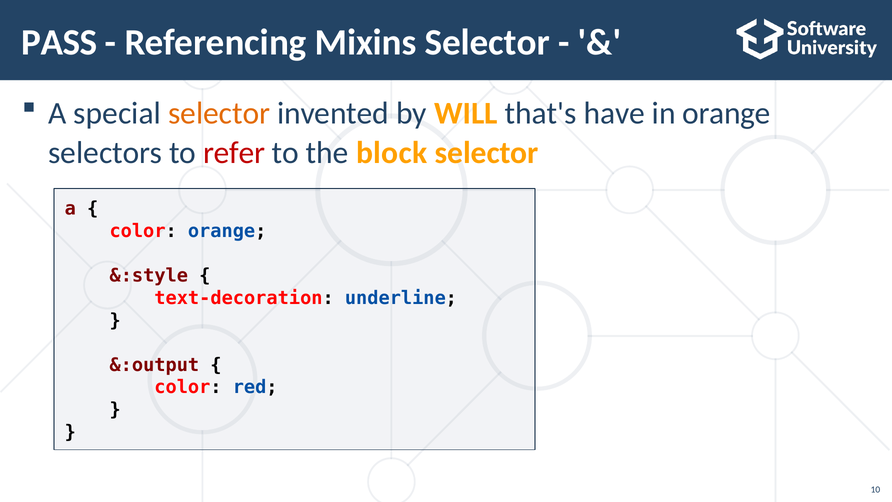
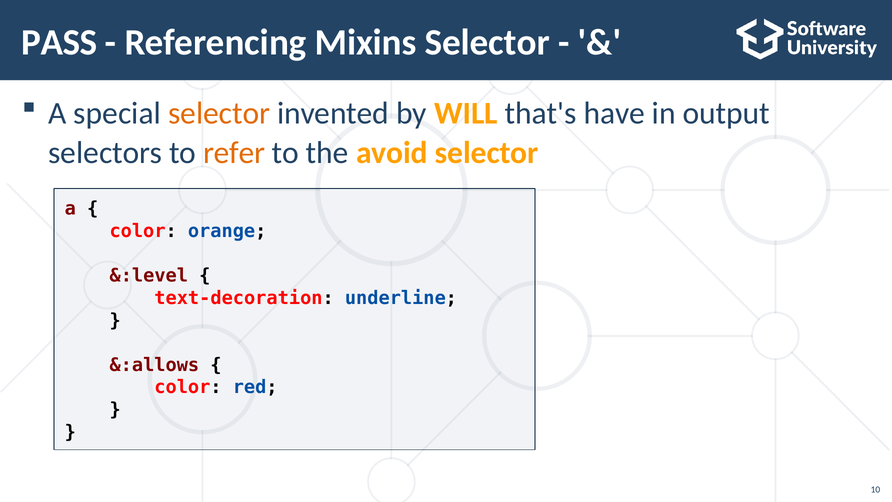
in orange: orange -> output
refer colour: red -> orange
block: block -> avoid
&:style: &:style -> &:level
&:output: &:output -> &:allows
